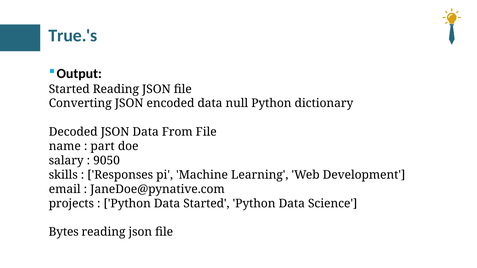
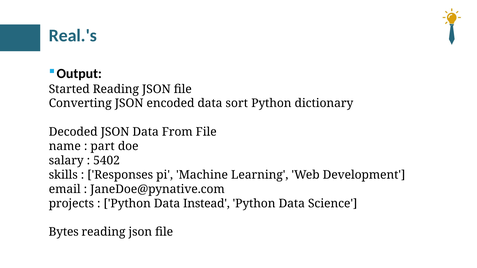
True.'s: True.'s -> Real.'s
null: null -> sort
9050: 9050 -> 5402
Data Started: Started -> Instead
